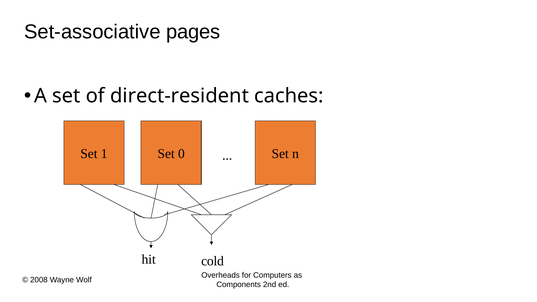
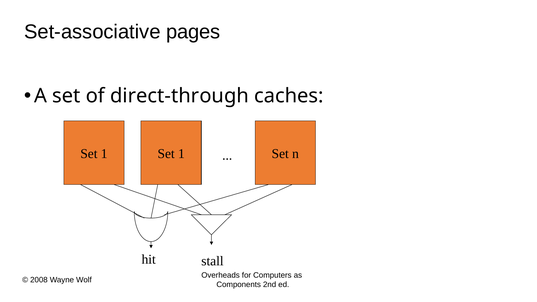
direct-resident: direct-resident -> direct-through
1 Set 0: 0 -> 1
cold: cold -> stall
